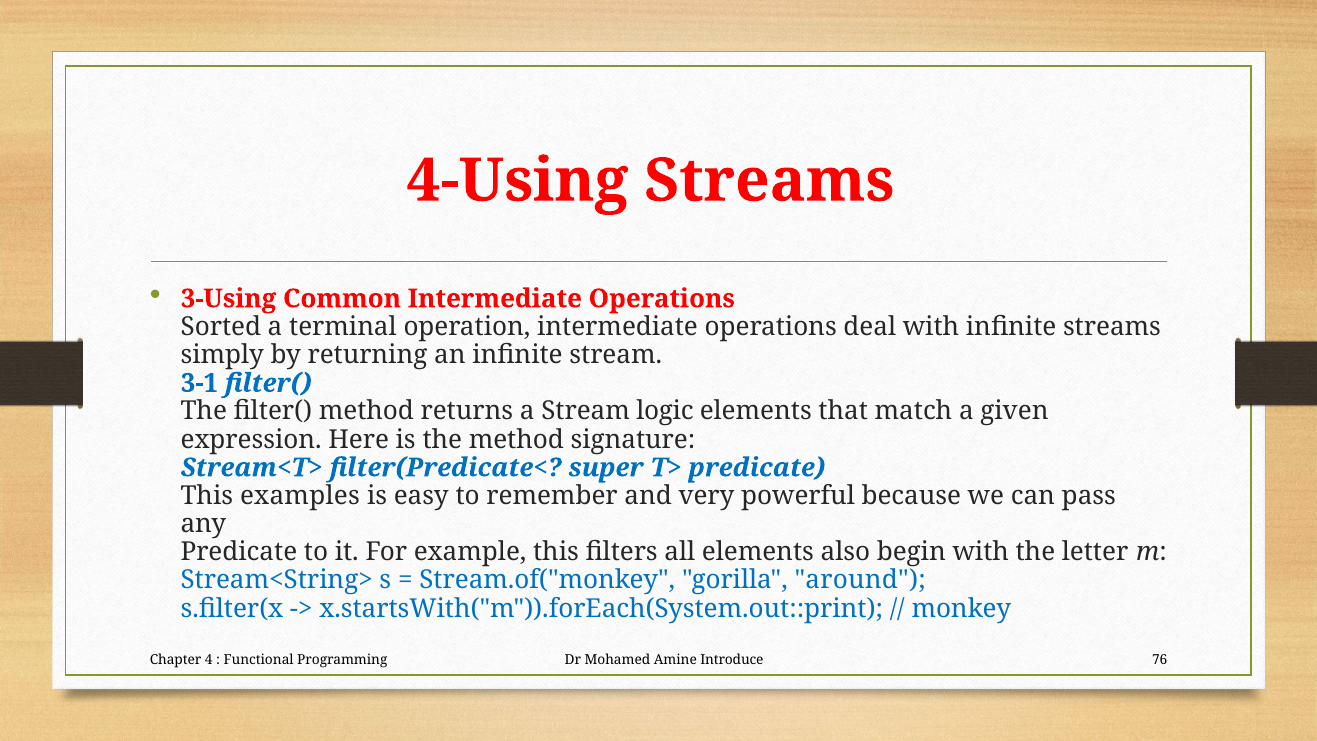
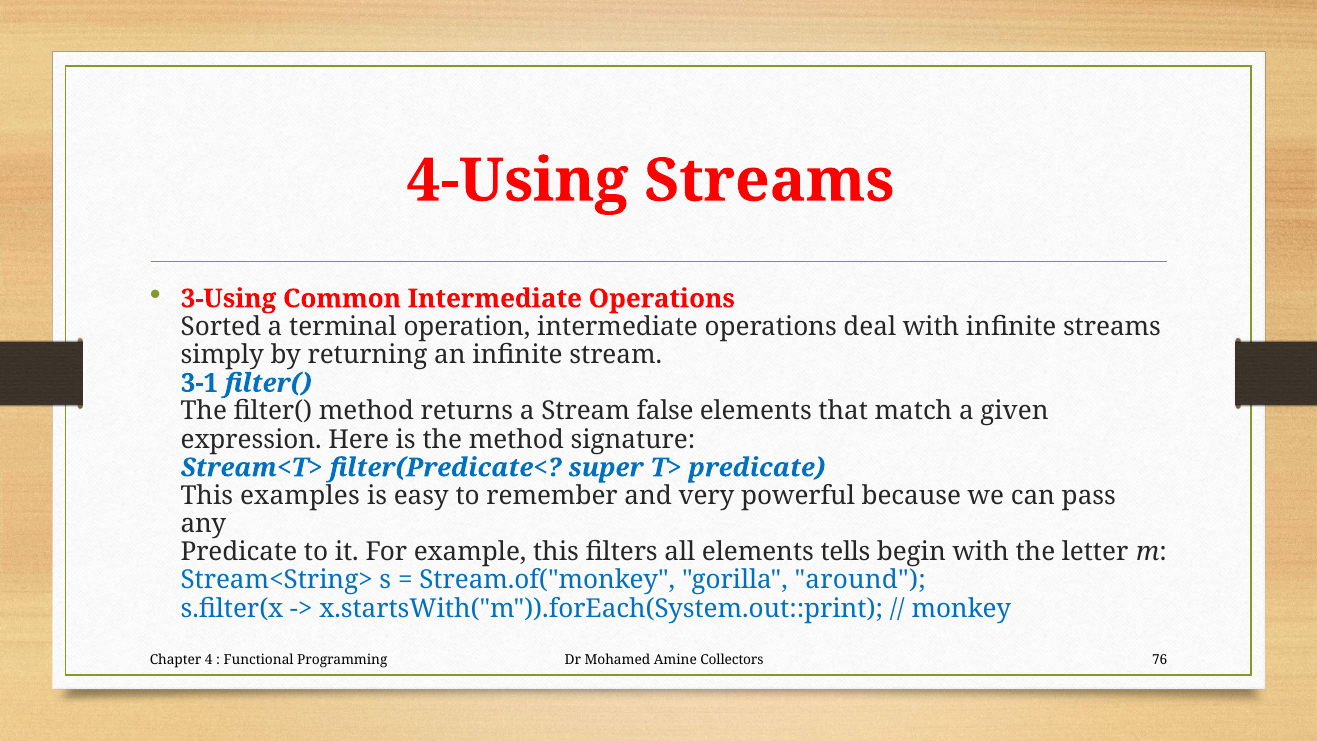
logic: logic -> false
also: also -> tells
Introduce: Introduce -> Collectors
